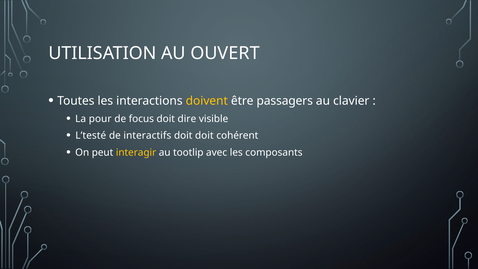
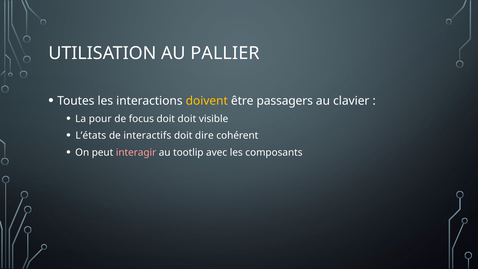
OUVERT: OUVERT -> PALLIER
doit dire: dire -> doit
L’testé: L’testé -> L’états
doit doit: doit -> dire
interagir colour: yellow -> pink
